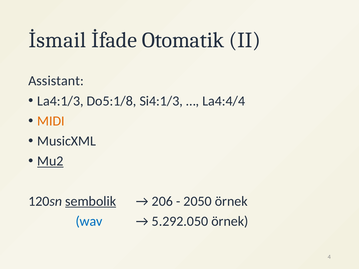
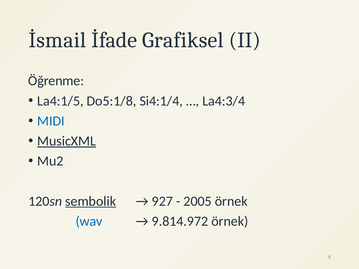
Otomatik: Otomatik -> Grafiksel
Assistant: Assistant -> Öğrenme
La4:1/3: La4:1/3 -> La4:1/5
Si4:1/3: Si4:1/3 -> Si4:1/4
La4:4/4: La4:4/4 -> La4:3/4
MIDI colour: orange -> blue
MusicXML underline: none -> present
Mu2 underline: present -> none
206: 206 -> 927
2050: 2050 -> 2005
5.292.050: 5.292.050 -> 9.814.972
